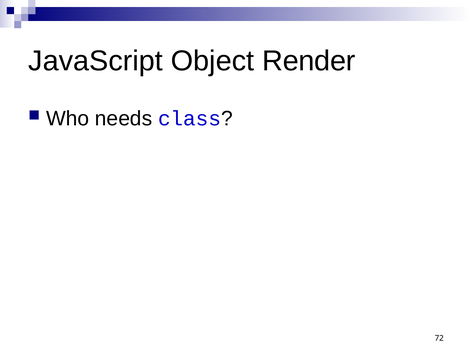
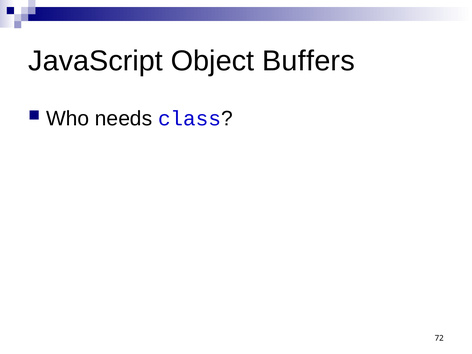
Render: Render -> Buffers
